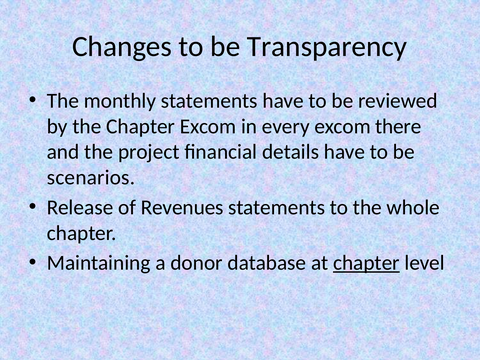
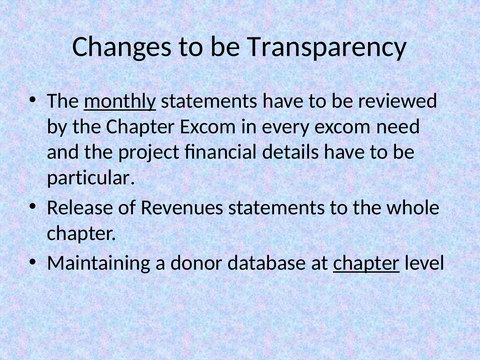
monthly underline: none -> present
there: there -> need
scenarios: scenarios -> particular
